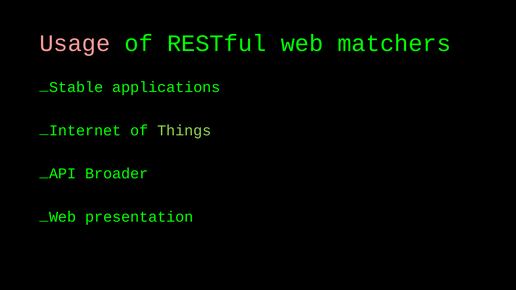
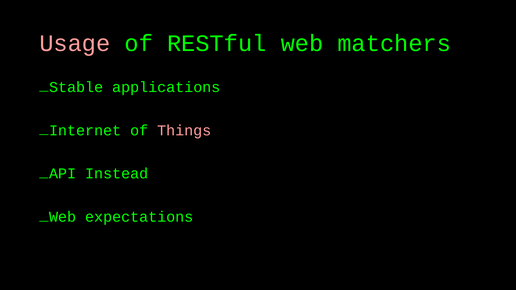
Things colour: light green -> pink
Broader: Broader -> Instead
presentation: presentation -> expectations
